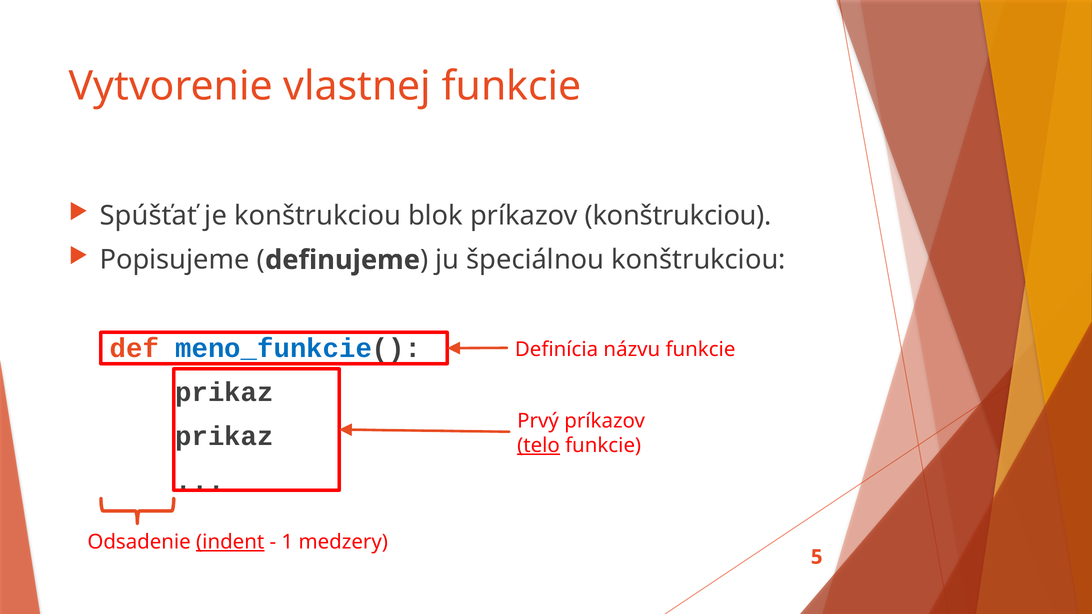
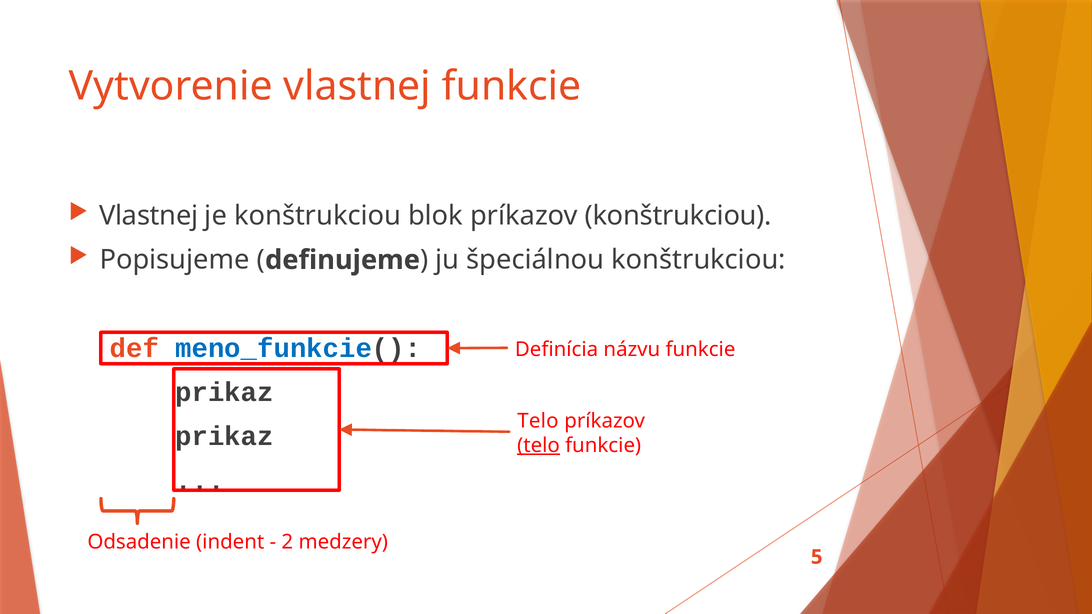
Spúšťať at (148, 216): Spúšťať -> Vlastnej
Prvý at (538, 421): Prvý -> Telo
indent underline: present -> none
1: 1 -> 2
